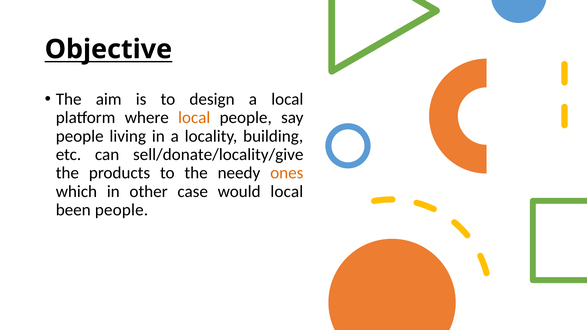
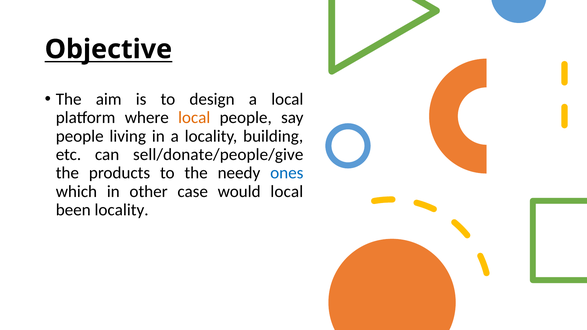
sell/donate/locality/give: sell/donate/locality/give -> sell/donate/people/give
ones colour: orange -> blue
been people: people -> locality
